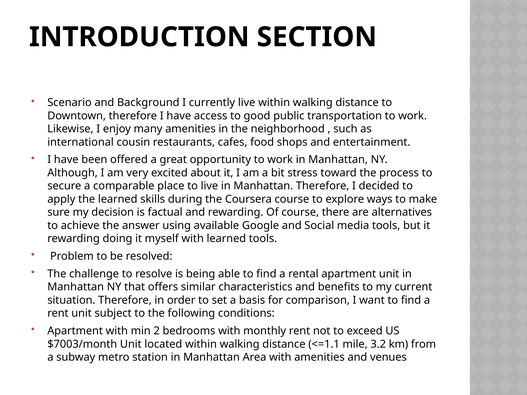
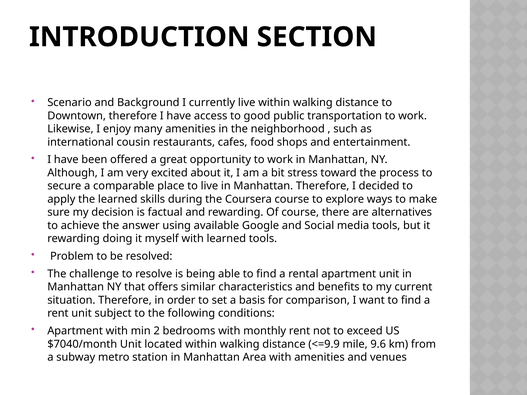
$7003/month: $7003/month -> $7040/month
<=1.1: <=1.1 -> <=9.9
3.2: 3.2 -> 9.6
